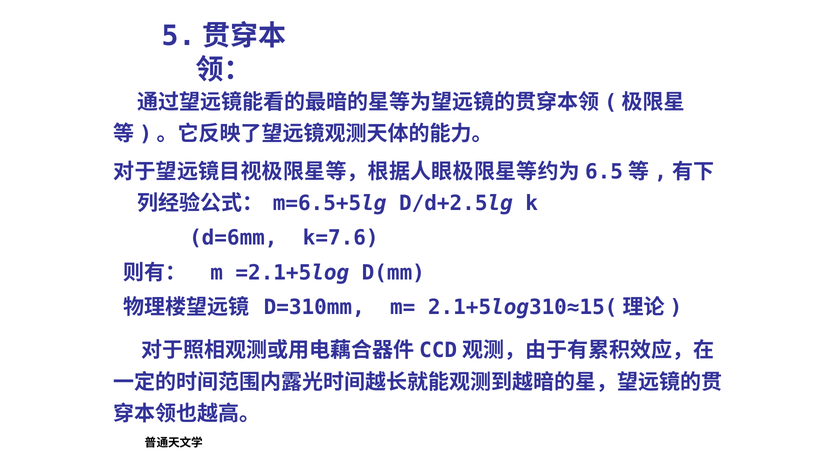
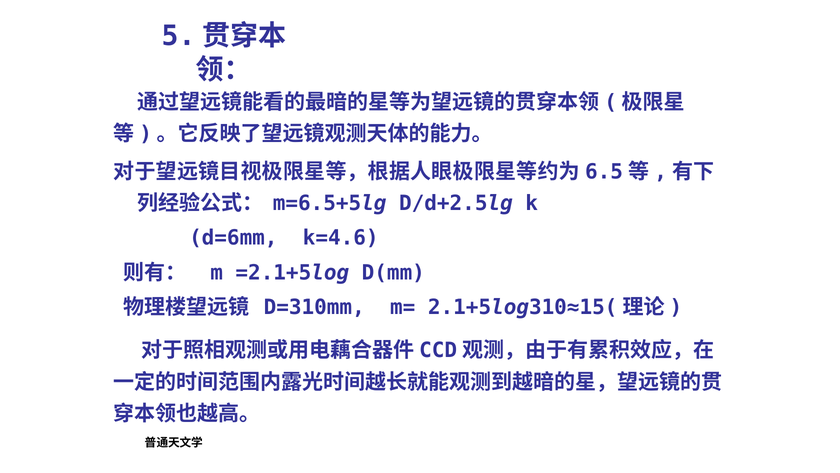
k=7.6: k=7.6 -> k=4.6
